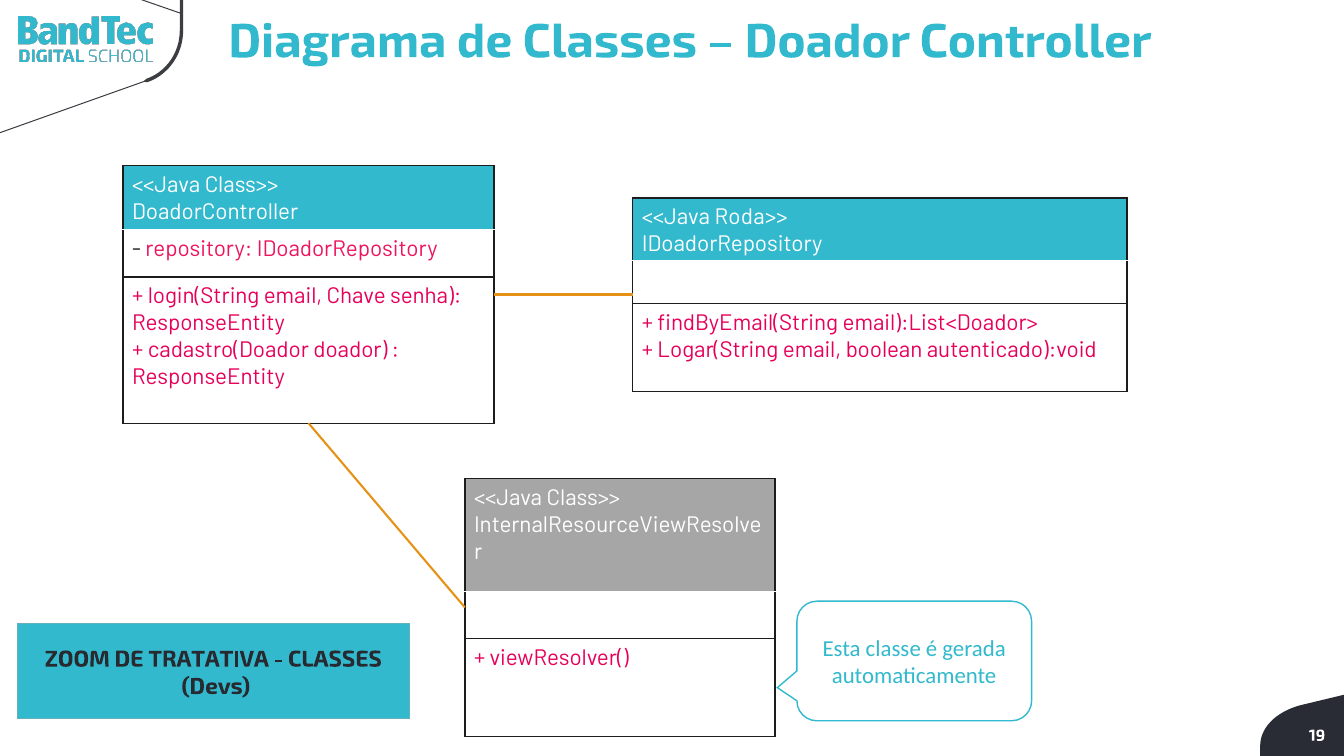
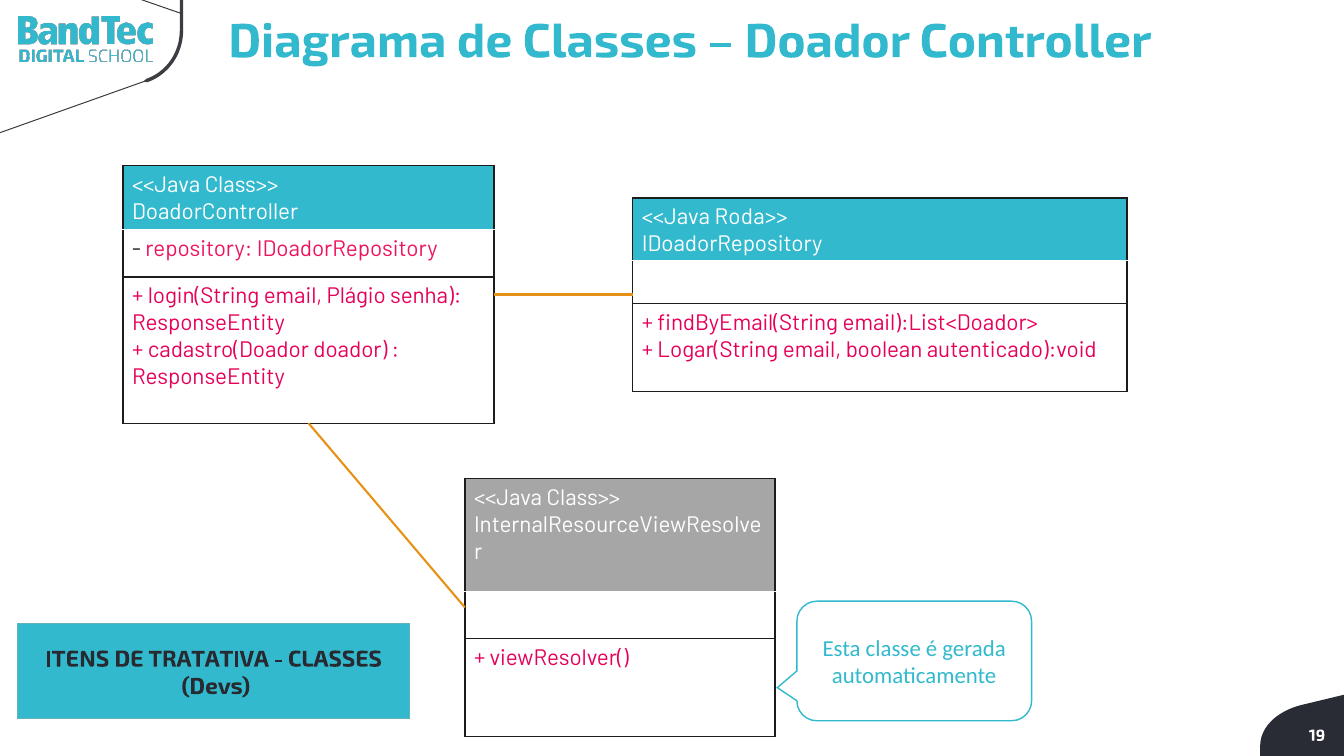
Chave: Chave -> Plágio
ZOOM: ZOOM -> ITENS
